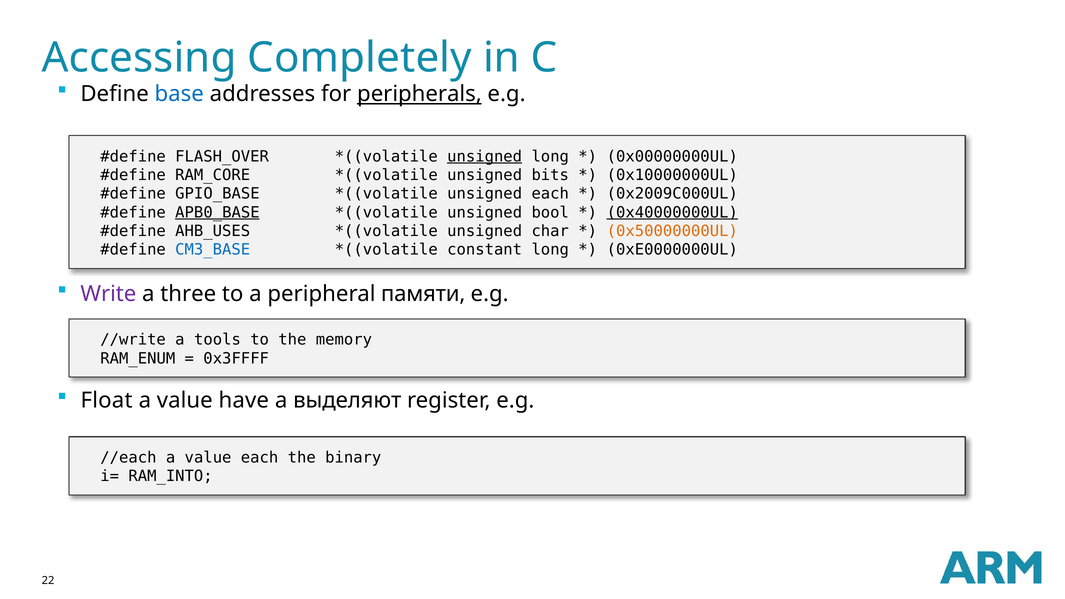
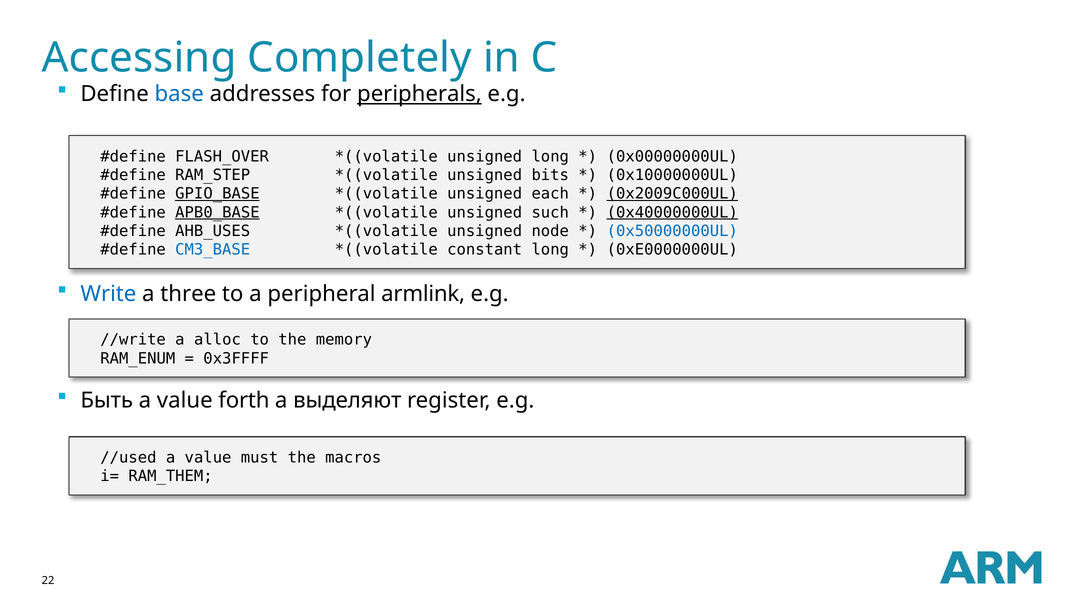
unsigned at (485, 157) underline: present -> none
RAM_CORE: RAM_CORE -> RAM_STEP
GPIO_BASE underline: none -> present
0x2009C000UL underline: none -> present
bool: bool -> such
char: char -> node
0x50000000UL colour: orange -> blue
Write colour: purple -> blue
памяти: памяти -> armlink
tools: tools -> alloc
Float: Float -> Быть
have: have -> forth
//each: //each -> //used
value each: each -> must
binary: binary -> macros
RAM_INTO: RAM_INTO -> RAM_THEM
